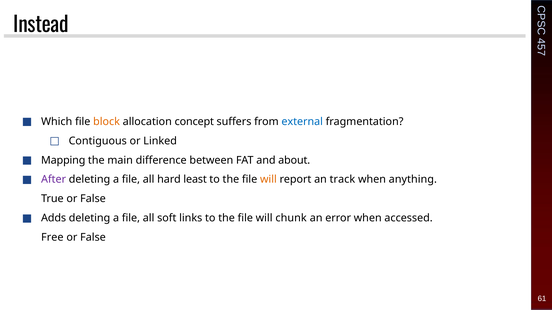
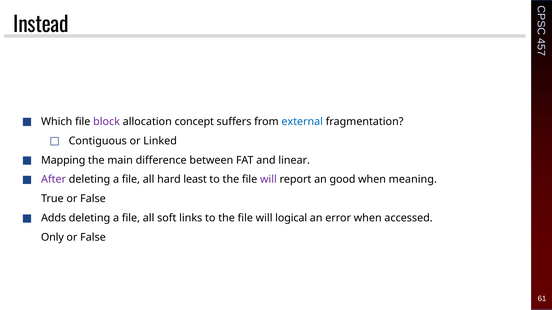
block colour: orange -> purple
about: about -> linear
will at (268, 180) colour: orange -> purple
track: track -> good
anything: anything -> meaning
chunk: chunk -> logical
Free: Free -> Only
